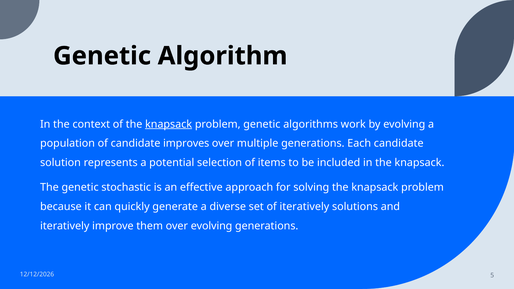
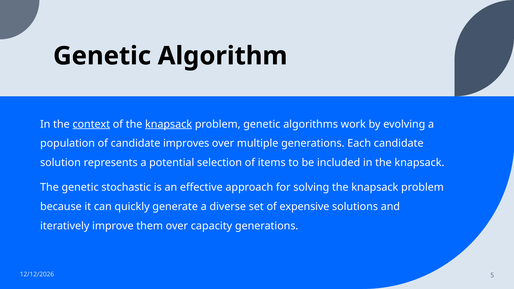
context underline: none -> present
of iteratively: iteratively -> expensive
over evolving: evolving -> capacity
